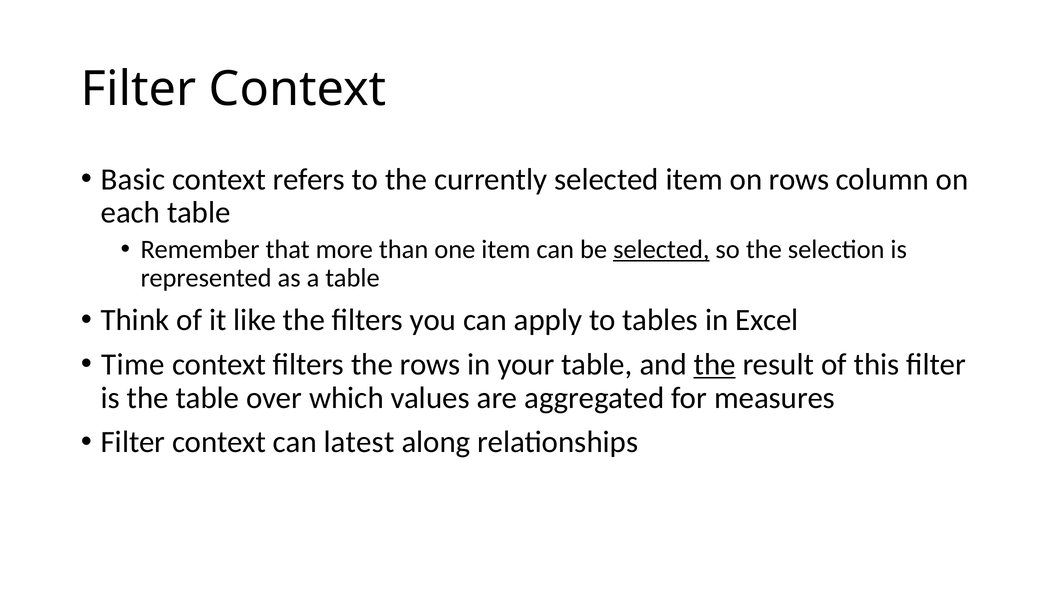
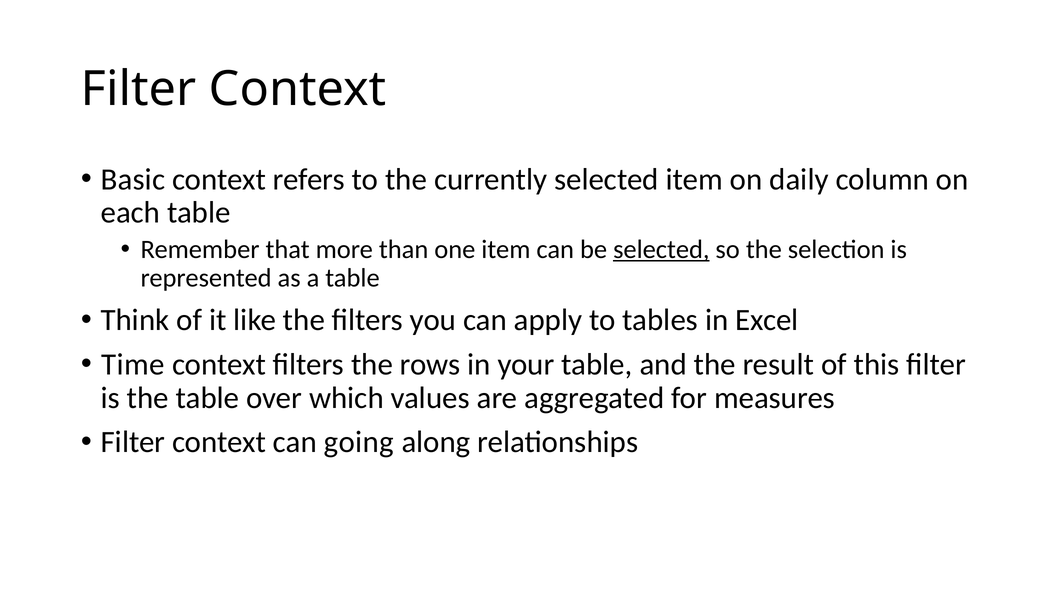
on rows: rows -> daily
the at (715, 364) underline: present -> none
latest: latest -> going
